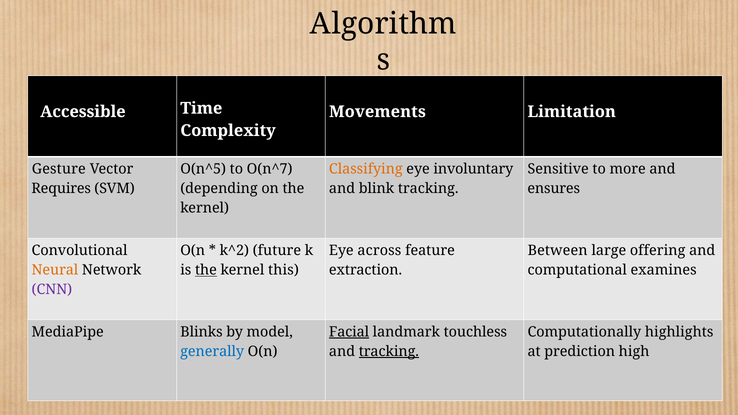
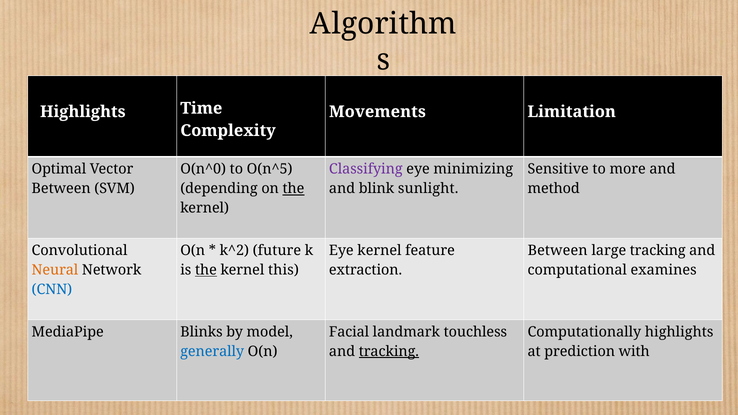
Accessible at (83, 112): Accessible -> Highlights
Gesture: Gesture -> Optimal
O(n^5: O(n^5 -> O(n^0
O(n^7: O(n^7 -> O(n^5
Classifying colour: orange -> purple
involuntary: involuntary -> minimizing
Requires at (61, 189): Requires -> Between
the at (293, 189) underline: none -> present
blink tracking: tracking -> sunlight
ensures: ensures -> method
Eye across: across -> kernel
large offering: offering -> tracking
CNN colour: purple -> blue
Facial underline: present -> none
high: high -> with
